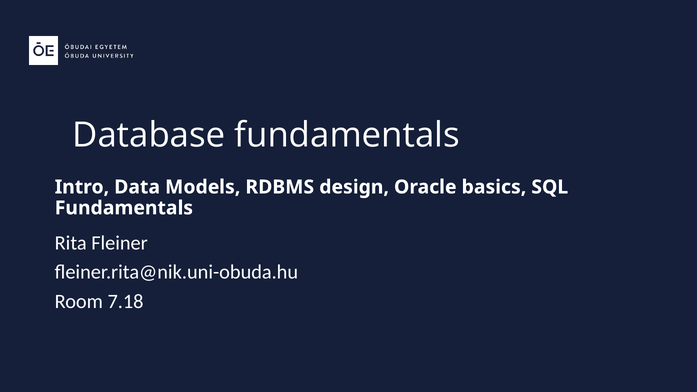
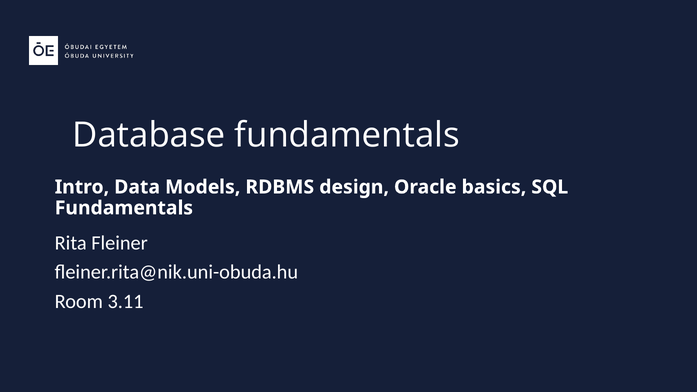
7.18: 7.18 -> 3.11
